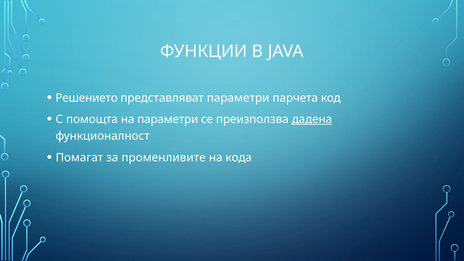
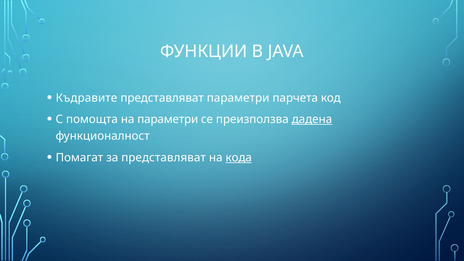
Решението: Решението -> Къдравите
за променливите: променливите -> представляват
кода underline: none -> present
